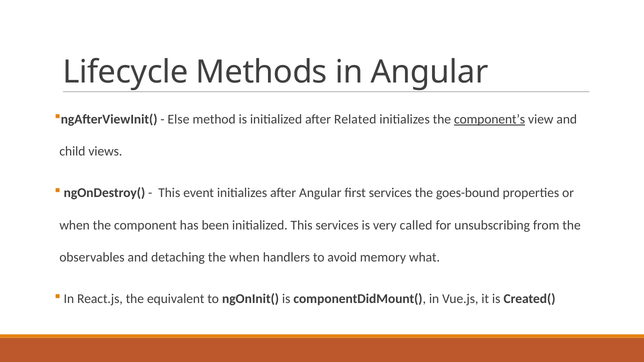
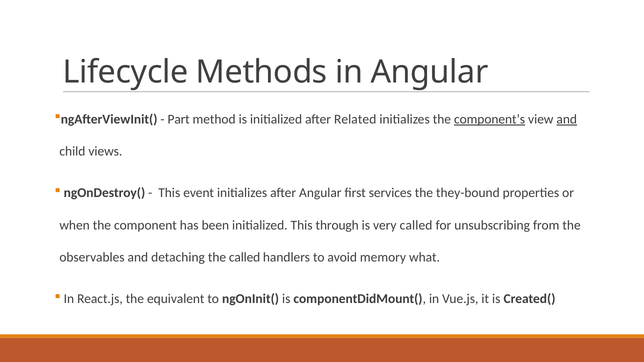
Else: Else -> Part
and at (567, 119) underline: none -> present
goes-bound: goes-bound -> they-bound
This services: services -> through
the when: when -> called
